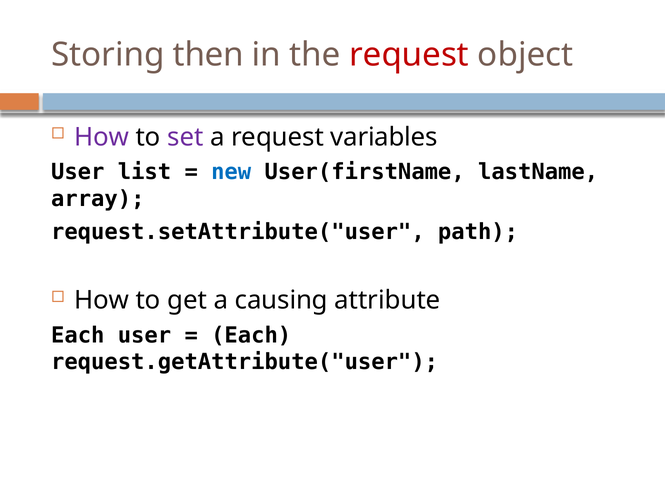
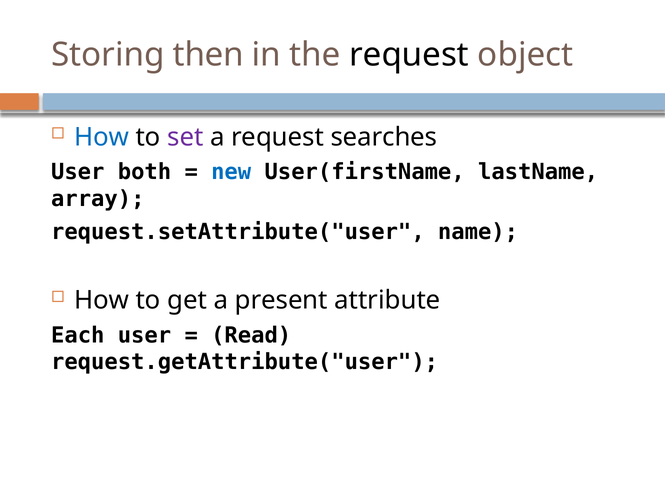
request at (409, 55) colour: red -> black
How at (102, 137) colour: purple -> blue
variables: variables -> searches
list: list -> both
path: path -> name
causing: causing -> present
Each at (251, 335): Each -> Read
